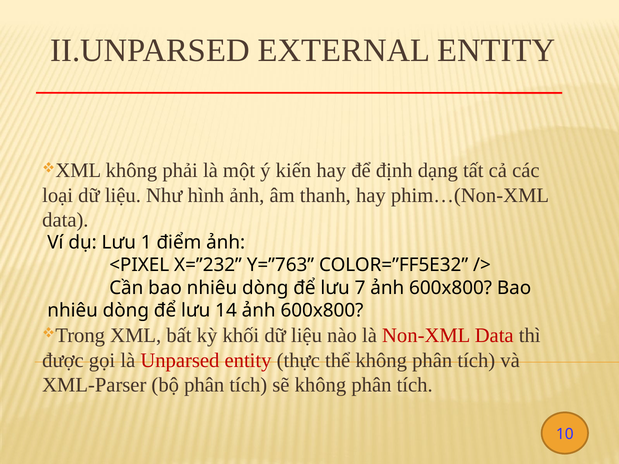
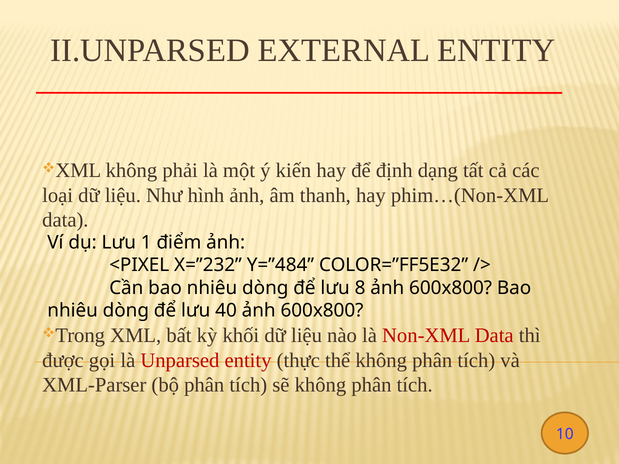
Y=”763: Y=”763 -> Y=”484
7: 7 -> 8
14: 14 -> 40
